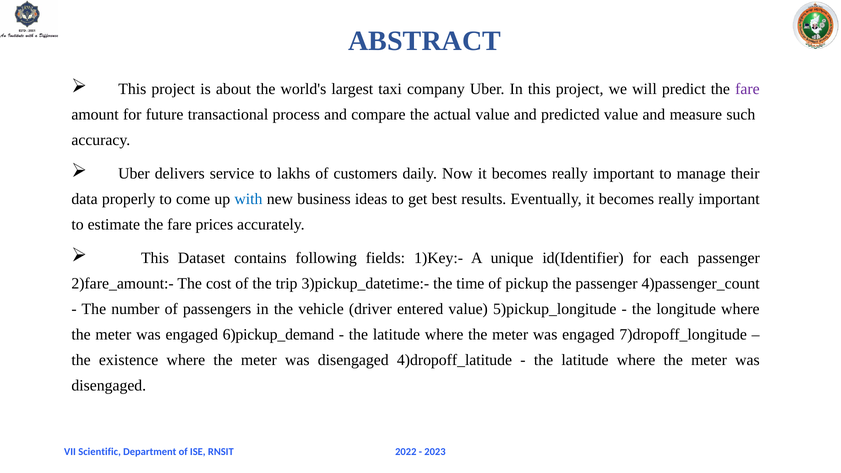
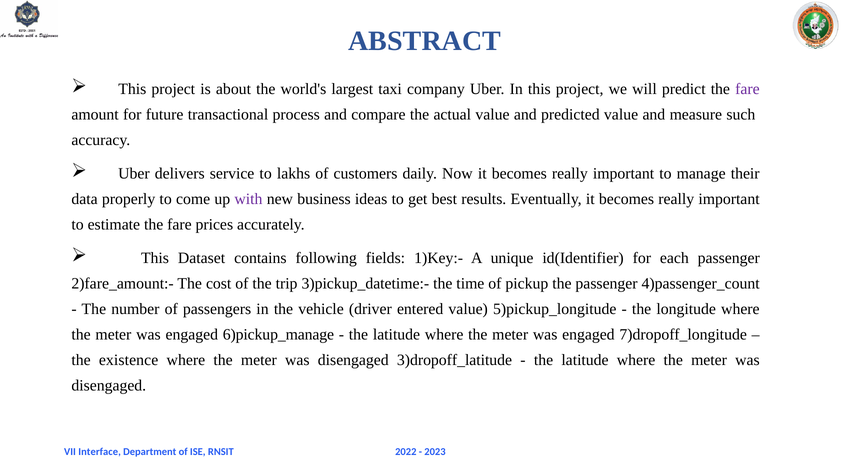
with colour: blue -> purple
6)pickup_demand: 6)pickup_demand -> 6)pickup_manage
4)dropoff_latitude: 4)dropoff_latitude -> 3)dropoff_latitude
Scientific: Scientific -> Interface
